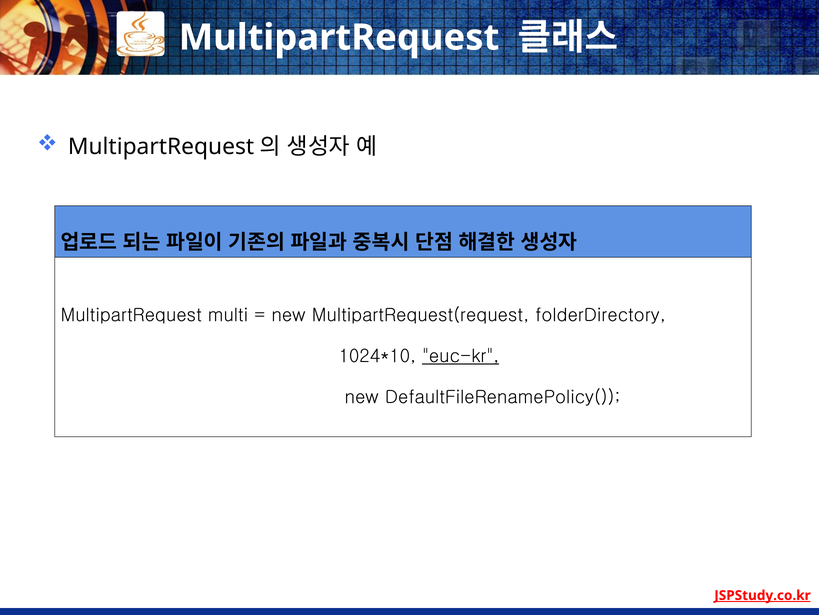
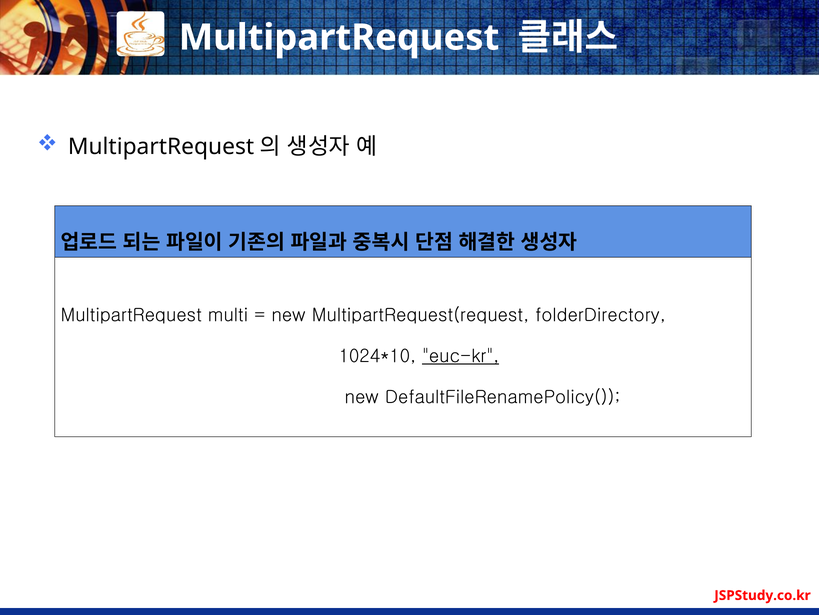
JSPStudy.co.kr underline: present -> none
